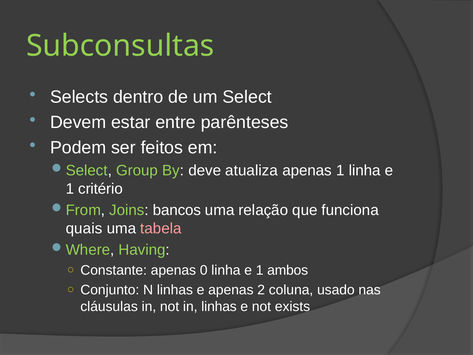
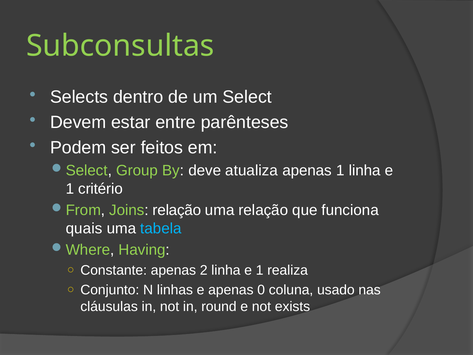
Joins bancos: bancos -> relação
tabela colour: pink -> light blue
0: 0 -> 2
ambos: ambos -> realiza
2: 2 -> 0
in linhas: linhas -> round
